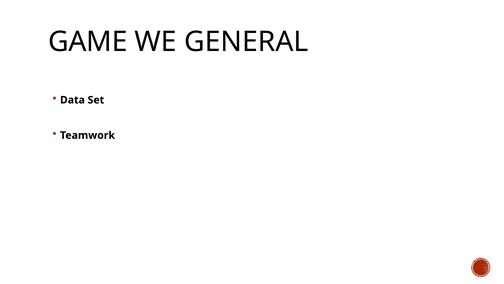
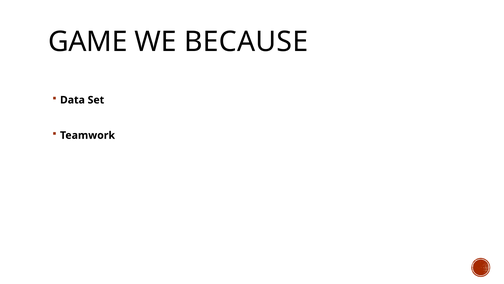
GENERAL: GENERAL -> BECAUSE
